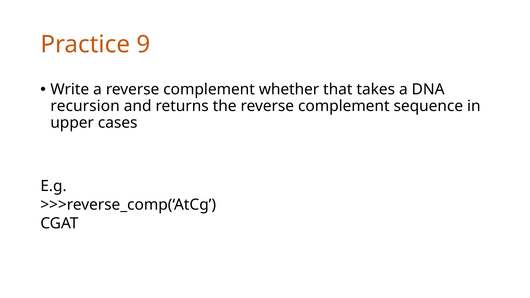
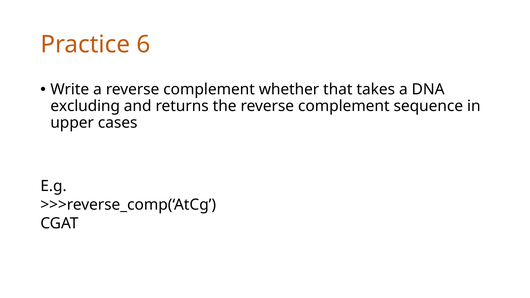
9: 9 -> 6
recursion: recursion -> excluding
